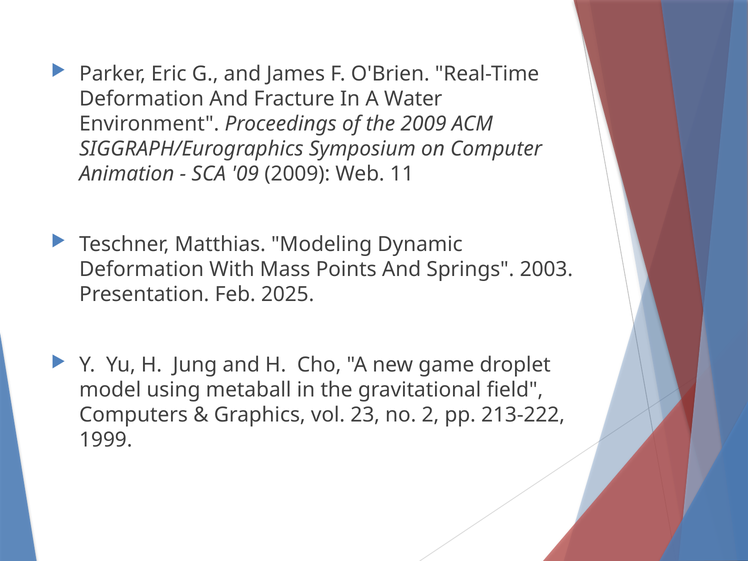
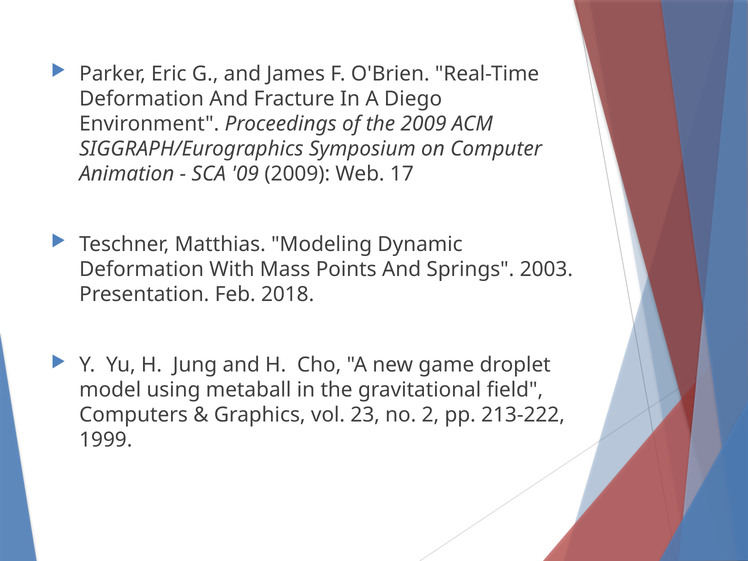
Water: Water -> Diego
11: 11 -> 17
2025: 2025 -> 2018
